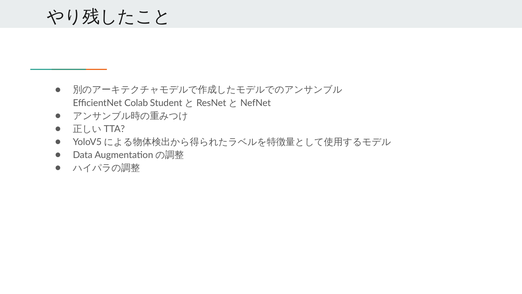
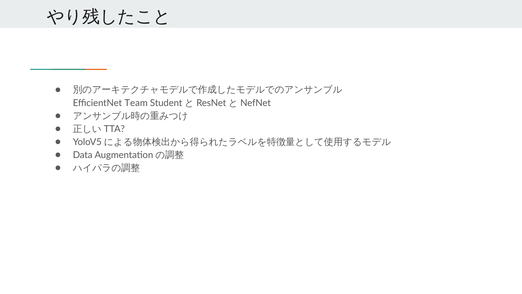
Colab: Colab -> Team
